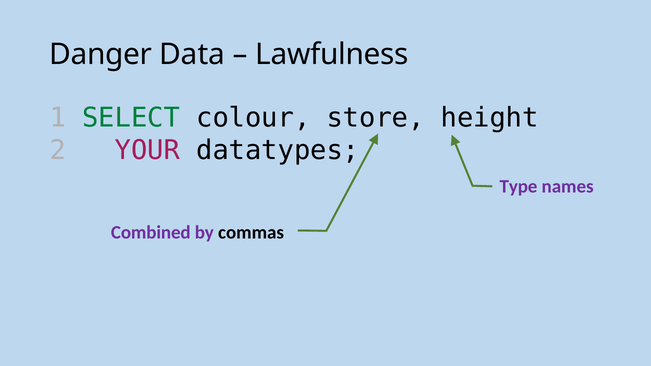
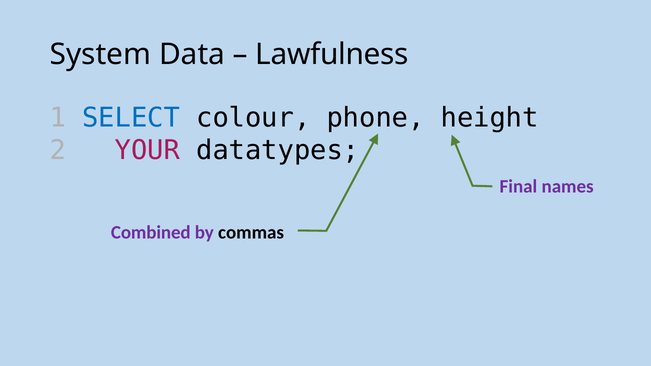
Danger: Danger -> System
SELECT colour: green -> blue
store: store -> phone
Type: Type -> Final
